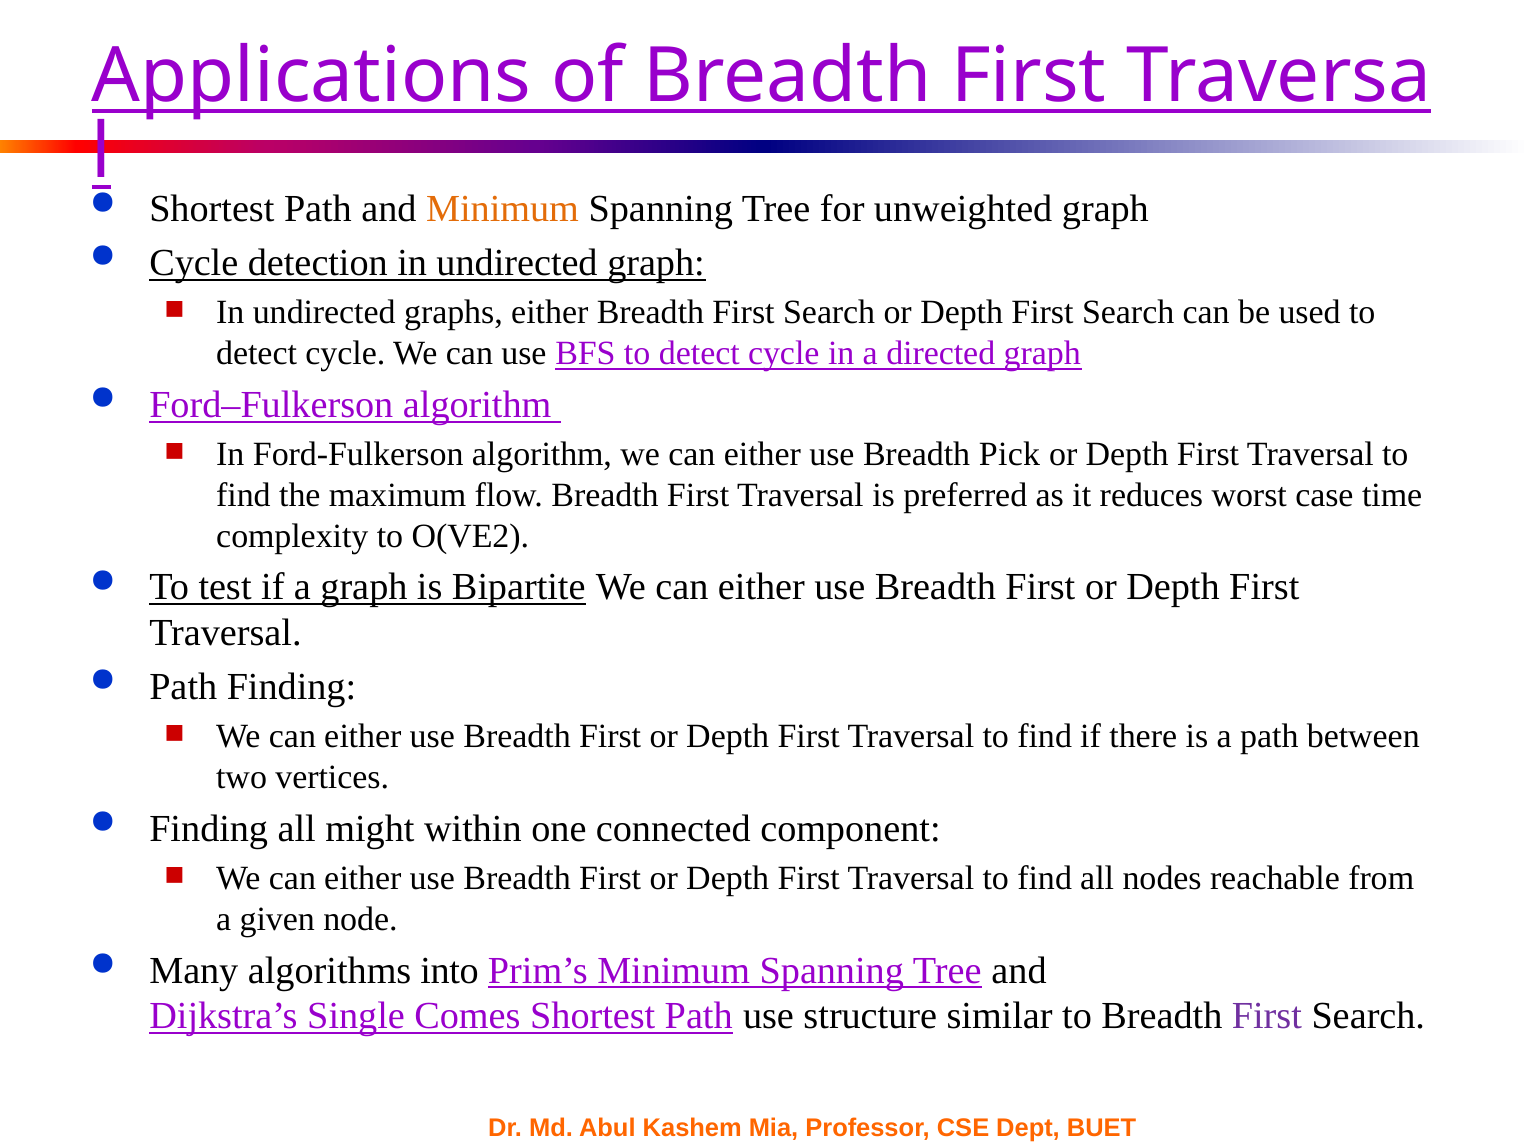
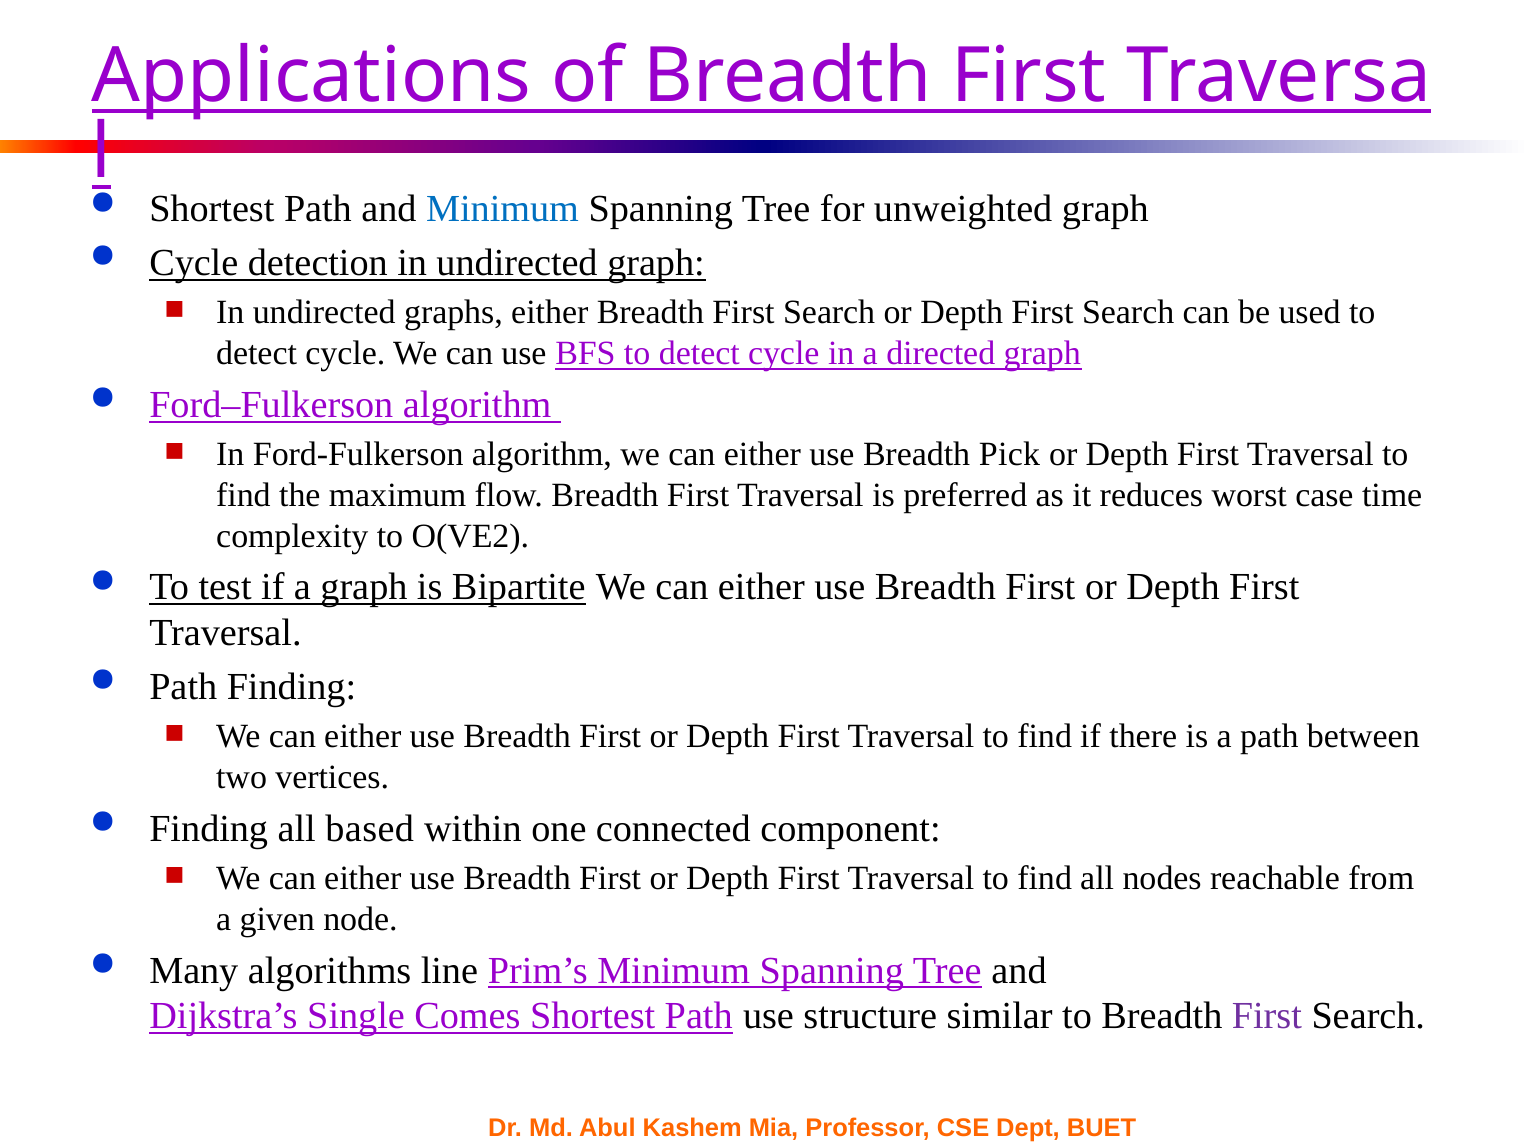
Minimum at (503, 209) colour: orange -> blue
might: might -> based
into: into -> line
